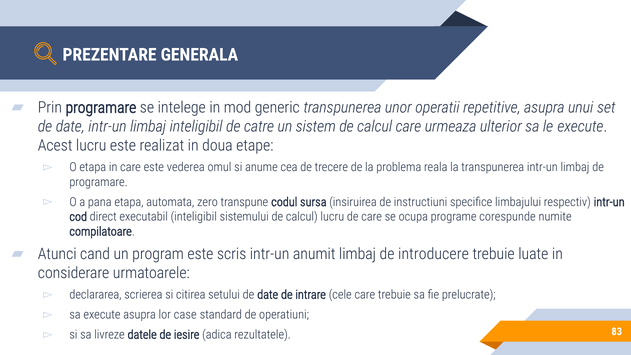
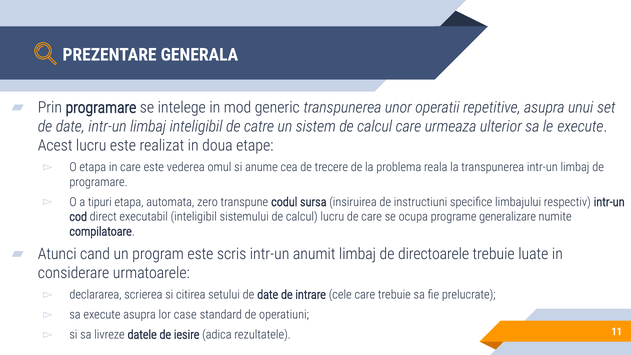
pana: pana -> tipuri
corespunde: corespunde -> generalizare
introducere: introducere -> directoarele
83: 83 -> 11
